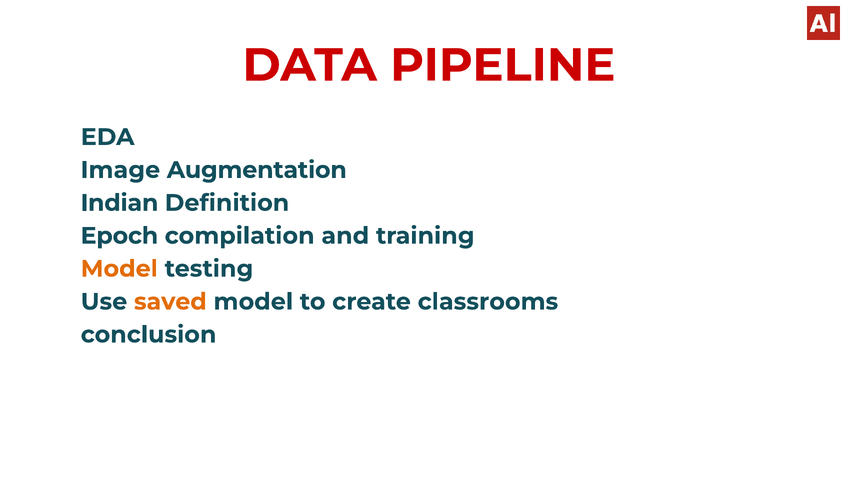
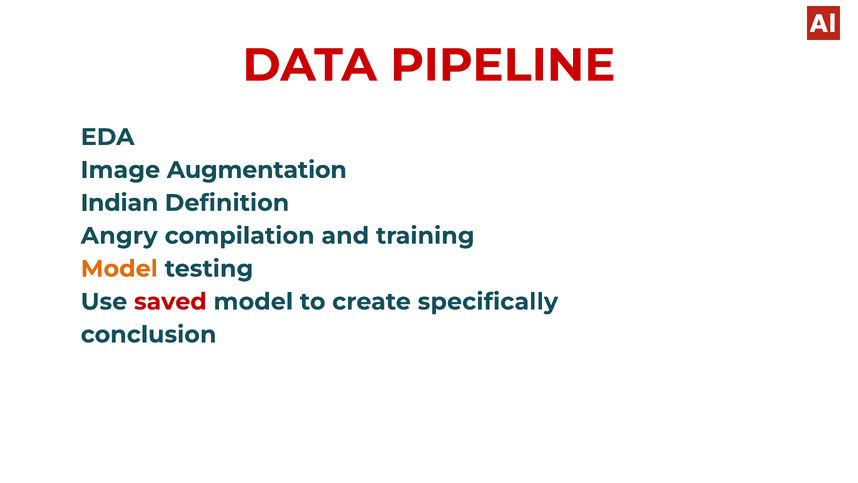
Epoch: Epoch -> Angry
saved colour: orange -> red
classrooms: classrooms -> specifically
